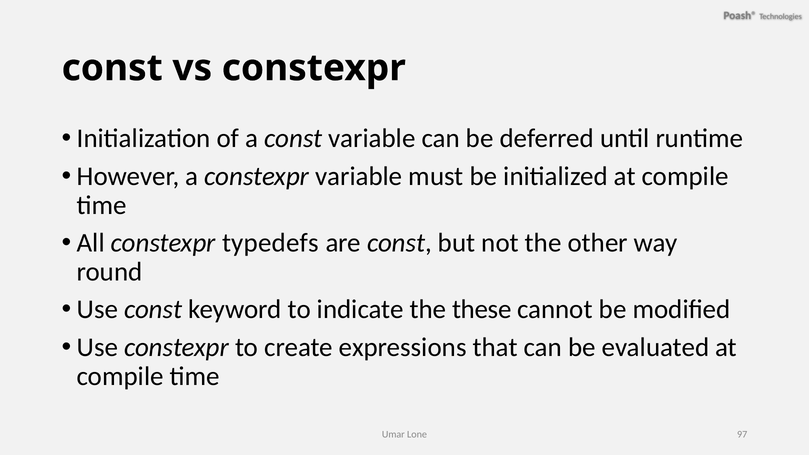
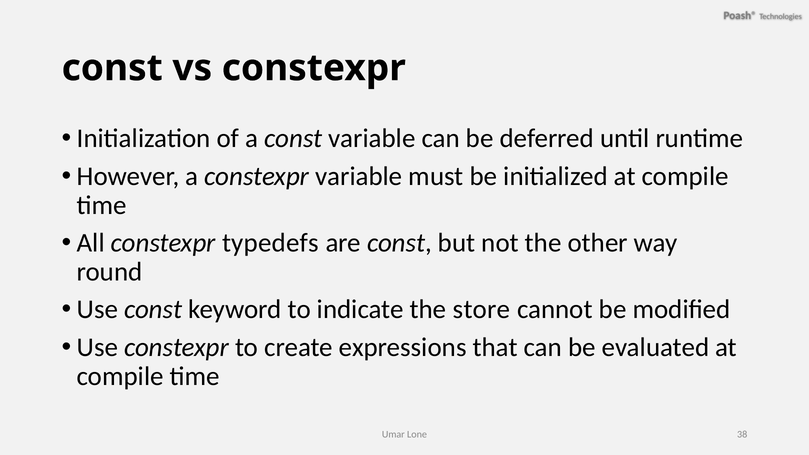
these: these -> store
97: 97 -> 38
